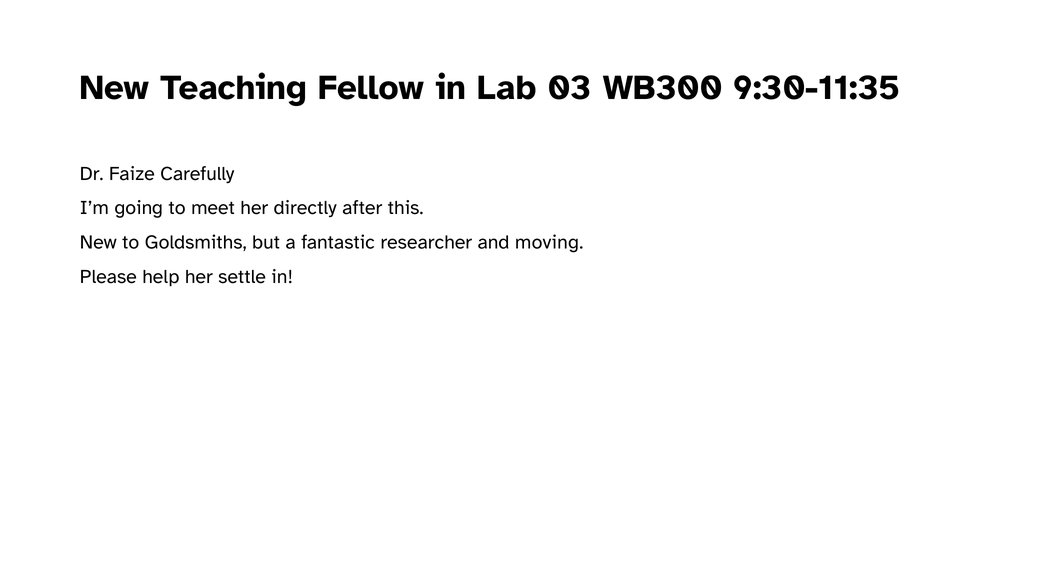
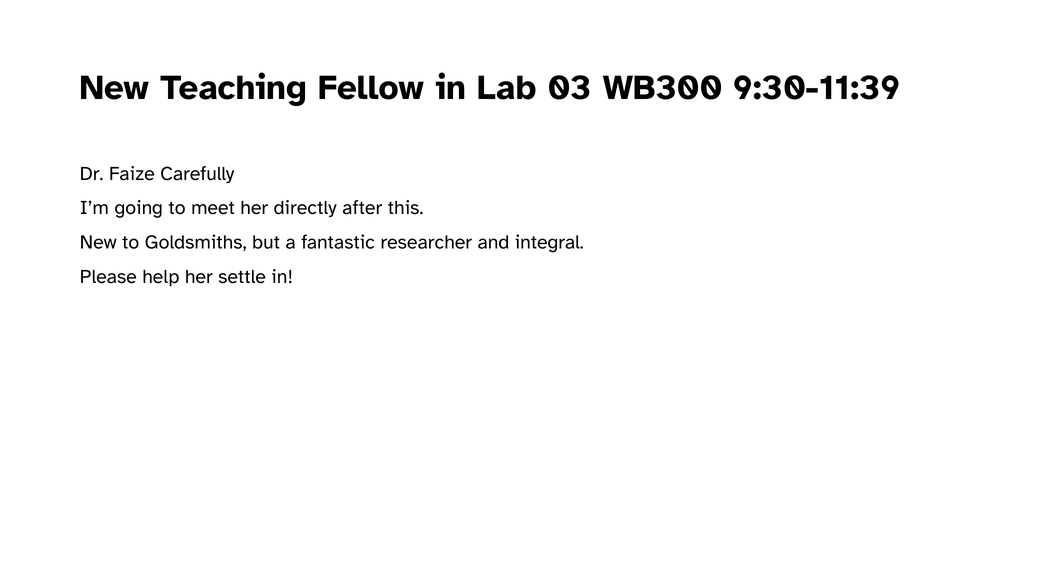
9:30-11:35: 9:30-11:35 -> 9:30-11:39
moving: moving -> integral
